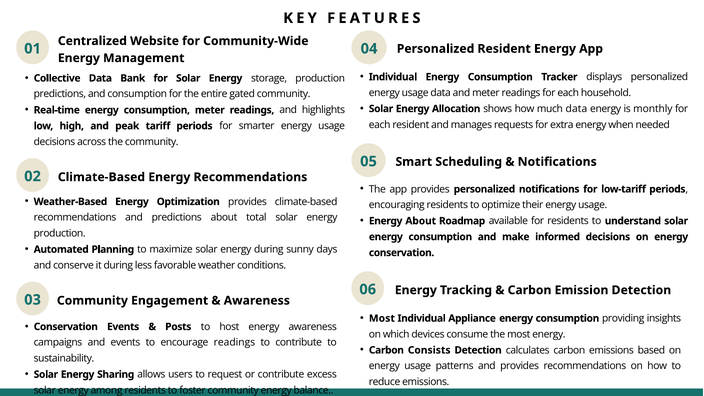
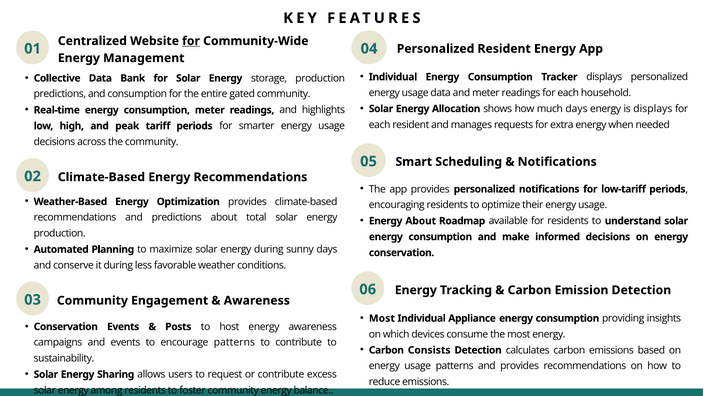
for at (191, 41) underline: none -> present
much data: data -> days
is monthly: monthly -> displays
encourage readings: readings -> patterns
